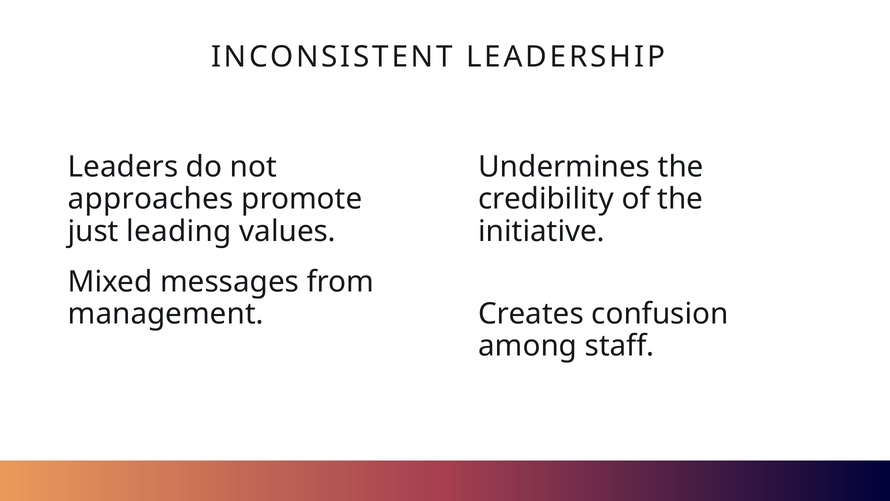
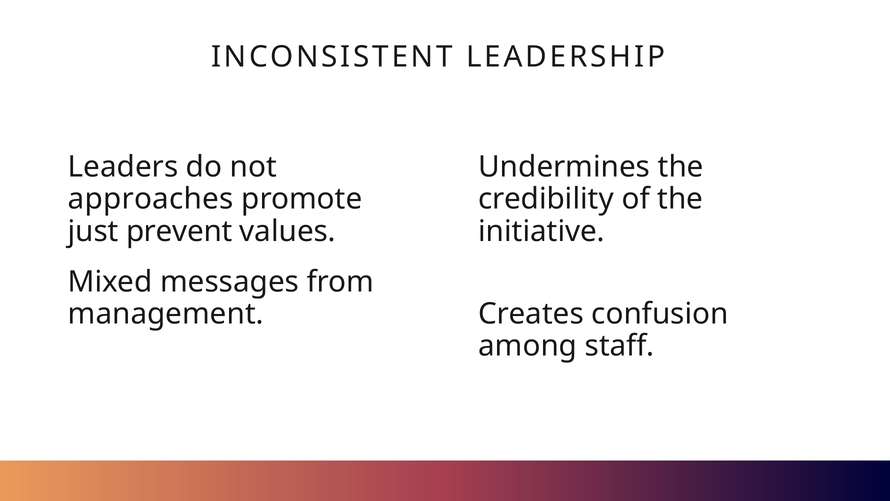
leading: leading -> prevent
